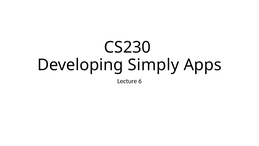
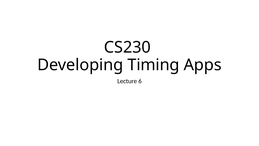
Simply: Simply -> Timing
